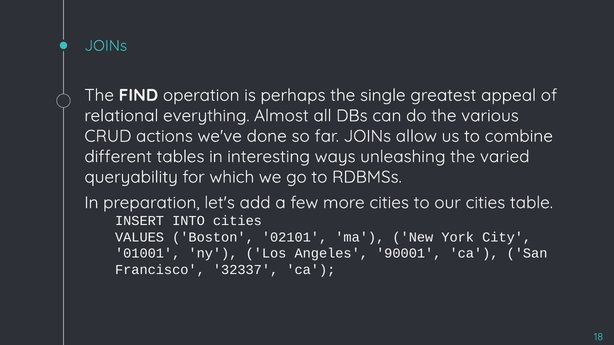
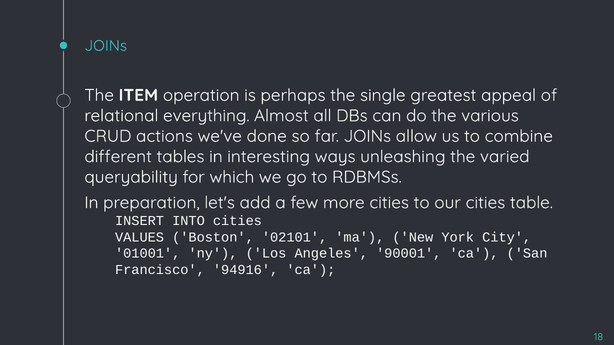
FIND: FIND -> ITEM
32337: 32337 -> 94916
